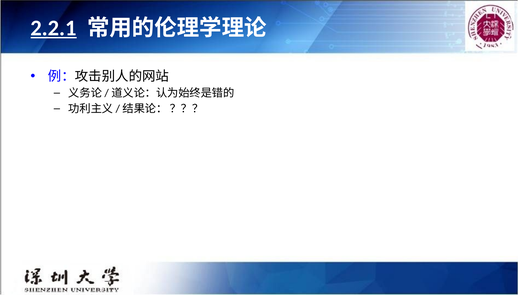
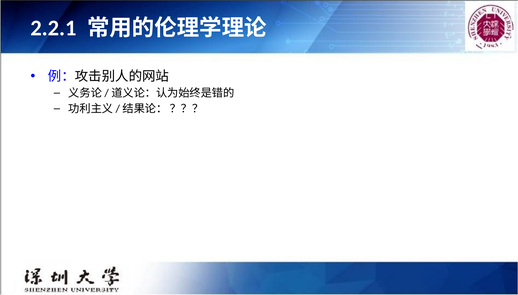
2.2.1 underline: present -> none
